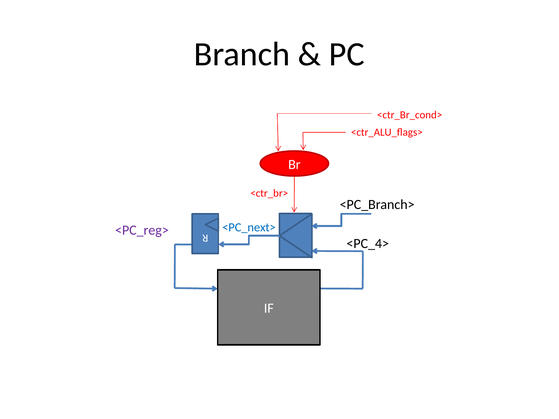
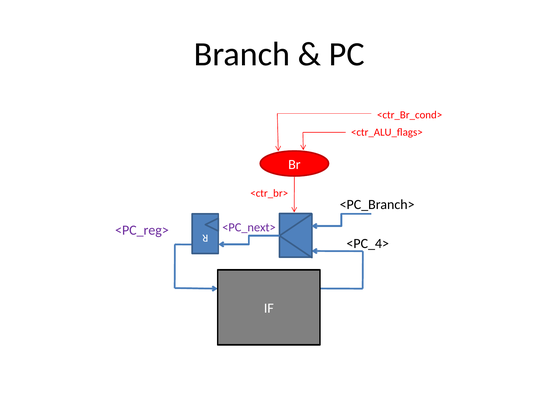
<PC_next> colour: blue -> purple
